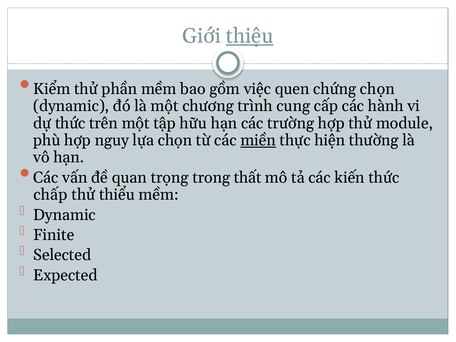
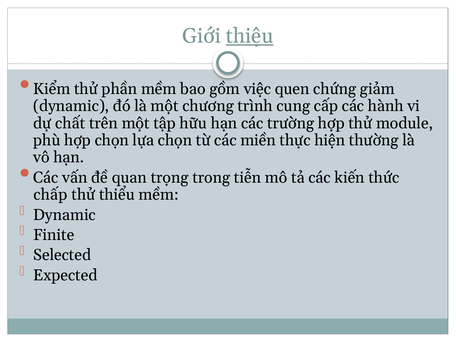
chứng chọn: chọn -> giảm
dự thức: thức -> chất
hợp nguy: nguy -> chọn
miền underline: present -> none
thất: thất -> tiễn
